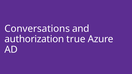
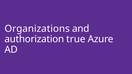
Conversations: Conversations -> Organizations
